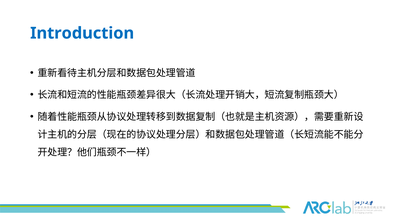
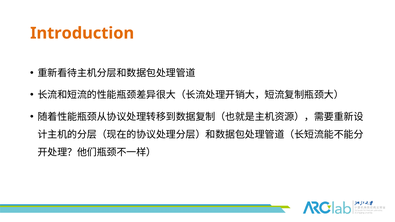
Introduction colour: blue -> orange
